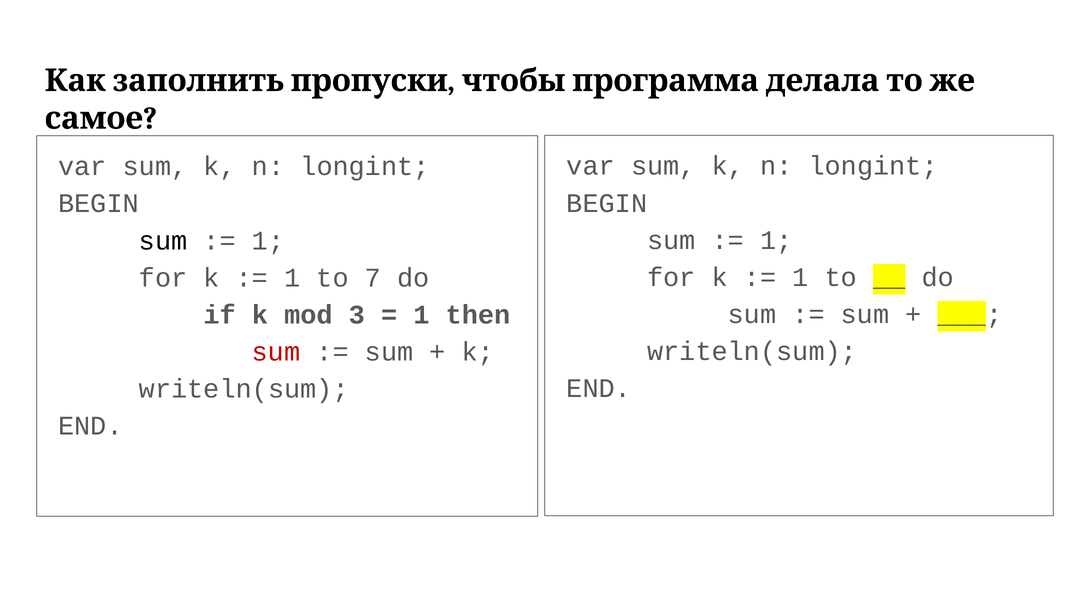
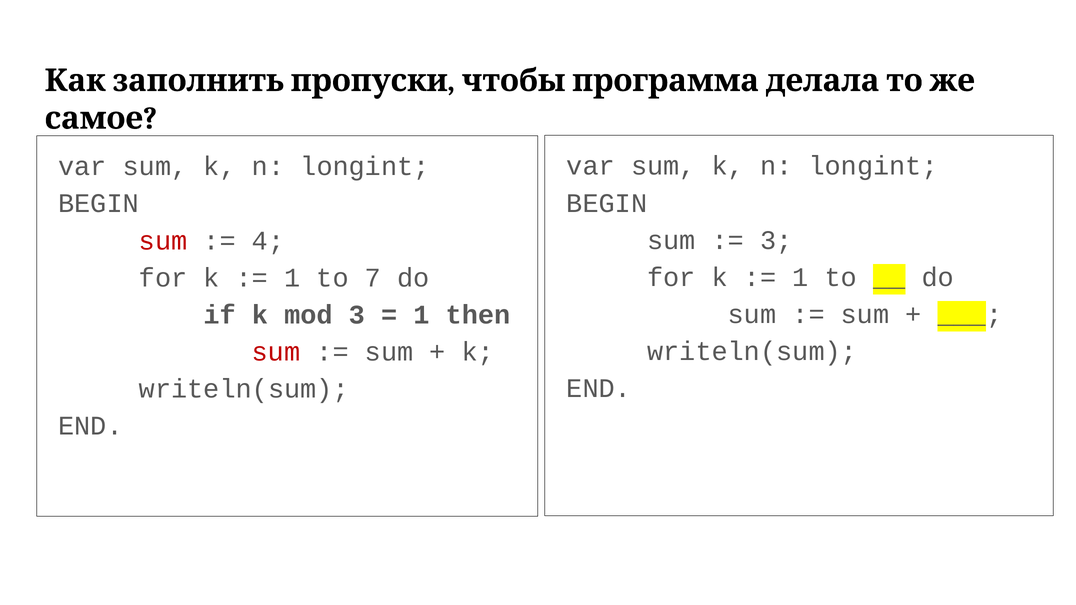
1 at (776, 240): 1 -> 3
sum at (163, 241) colour: black -> red
1 at (268, 241): 1 -> 4
